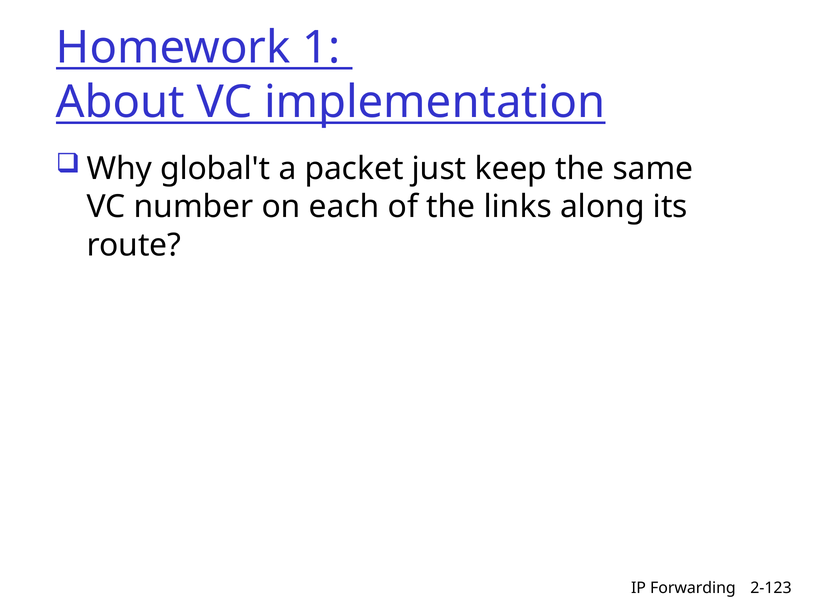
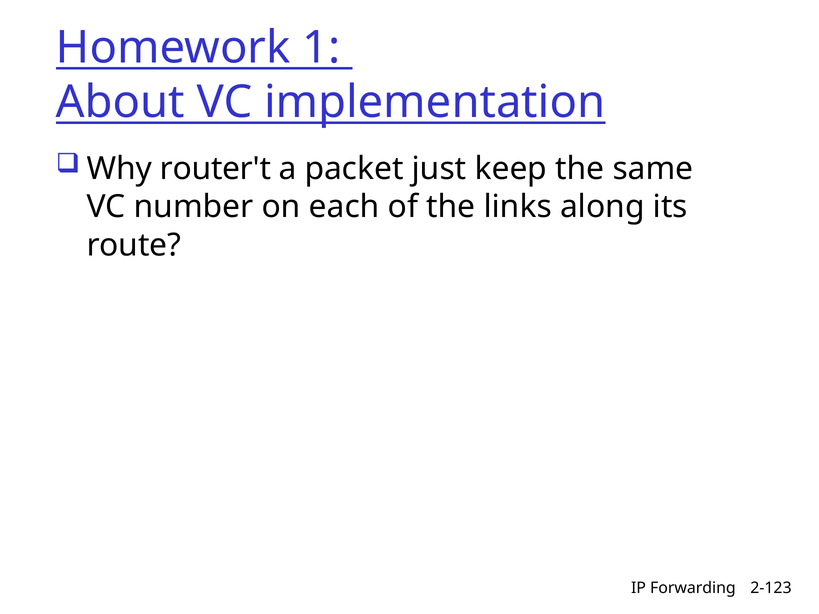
global't: global't -> router't
